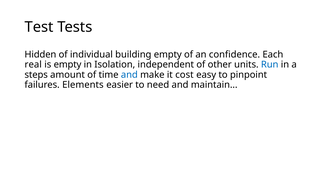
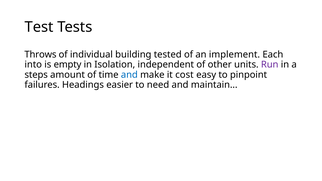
Hidden: Hidden -> Throws
building empty: empty -> tested
confidence: confidence -> implement
real: real -> into
Run colour: blue -> purple
Elements: Elements -> Headings
